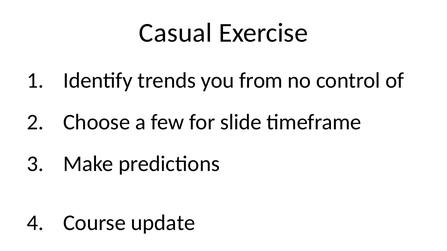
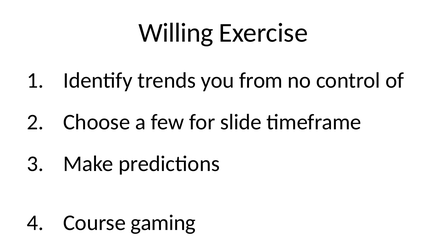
Casual: Casual -> Willing
update: update -> gaming
